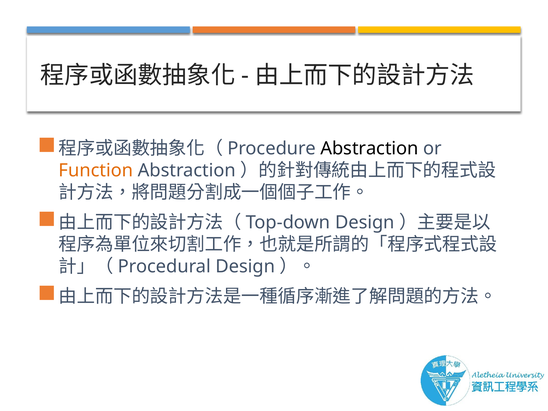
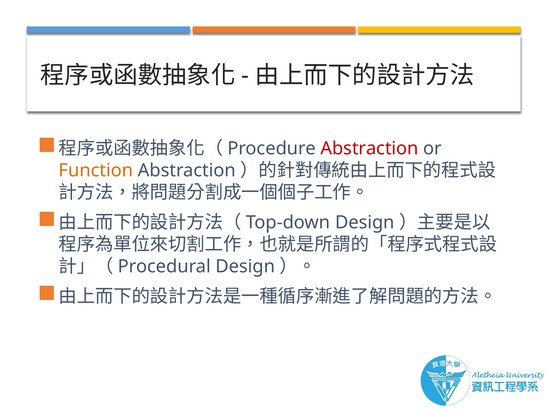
Abstraction at (370, 149) colour: black -> red
